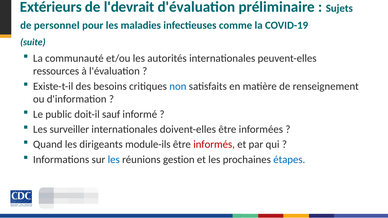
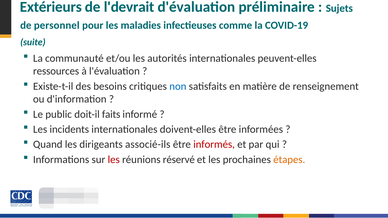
sauf: sauf -> faits
surveiller: surveiller -> incidents
module-ils: module-ils -> associé-ils
les at (114, 160) colour: blue -> red
gestion: gestion -> réservé
étapes colour: blue -> orange
